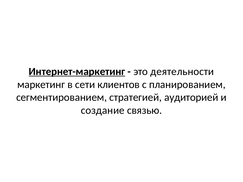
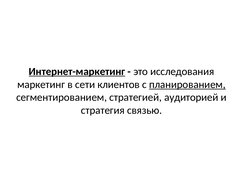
деятельности: деятельности -> исследования
планированием underline: none -> present
создание: создание -> стратегия
